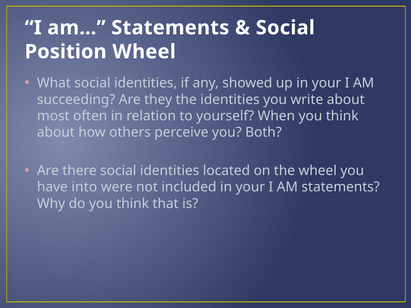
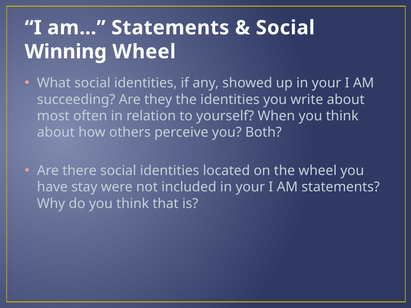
Position: Position -> Winning
into: into -> stay
